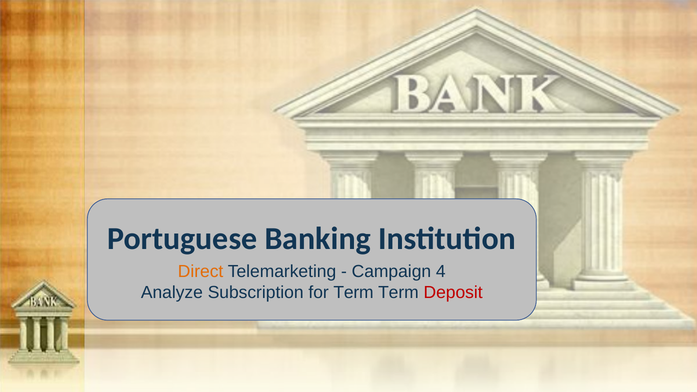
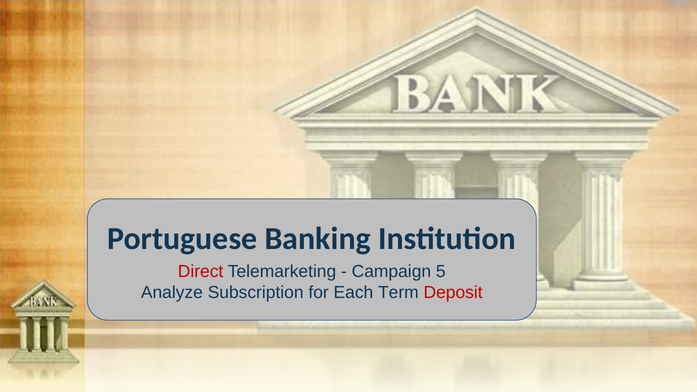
Direct colour: orange -> red
4: 4 -> 5
for Term: Term -> Each
